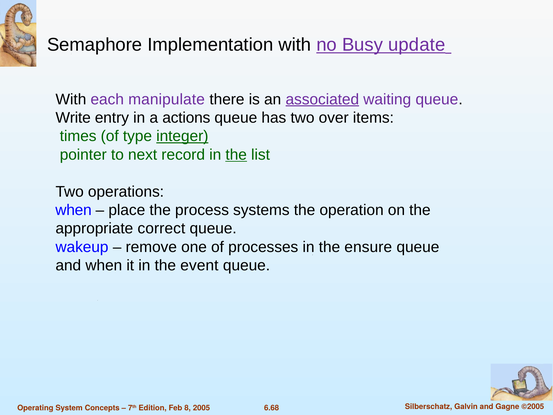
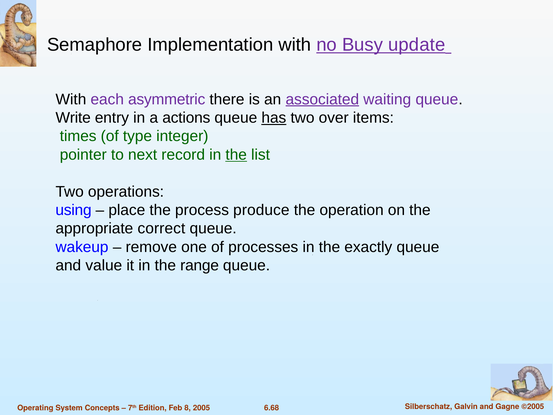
manipulate: manipulate -> asymmetric
has underline: none -> present
integer underline: present -> none
when at (74, 210): when -> using
systems: systems -> produce
ensure: ensure -> exactly
and when: when -> value
event: event -> range
